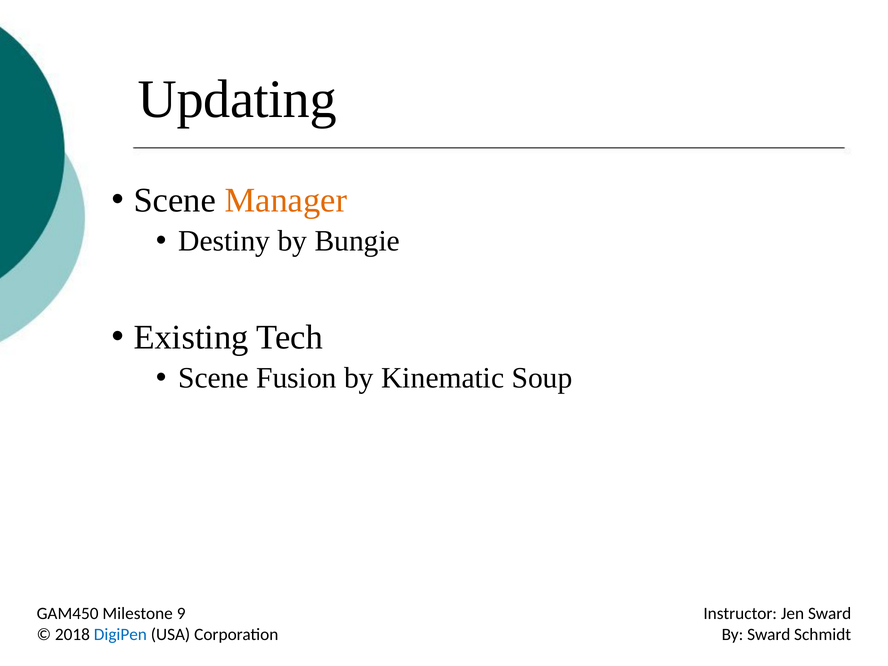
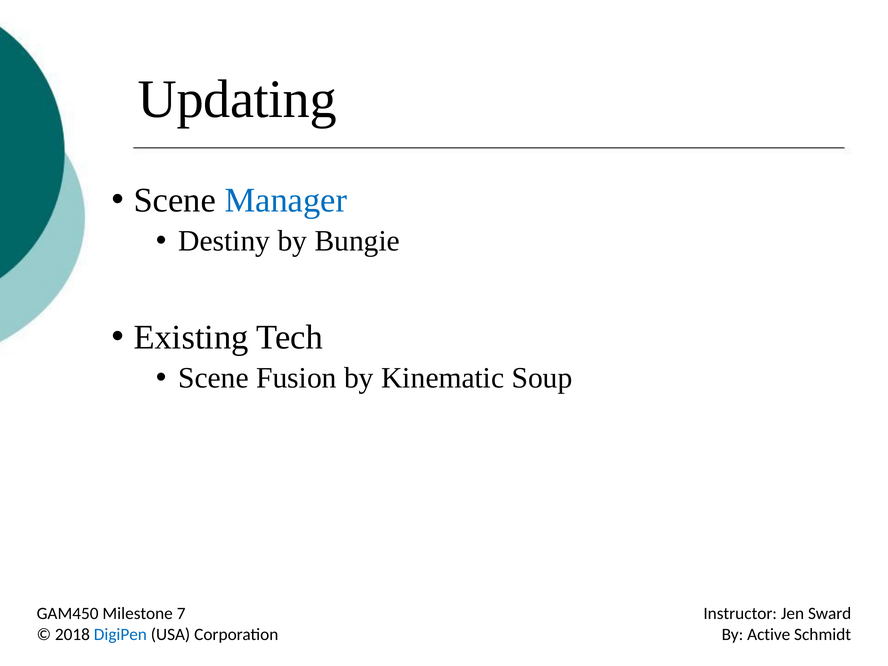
Manager colour: orange -> blue
9: 9 -> 7
By Sward: Sward -> Active
